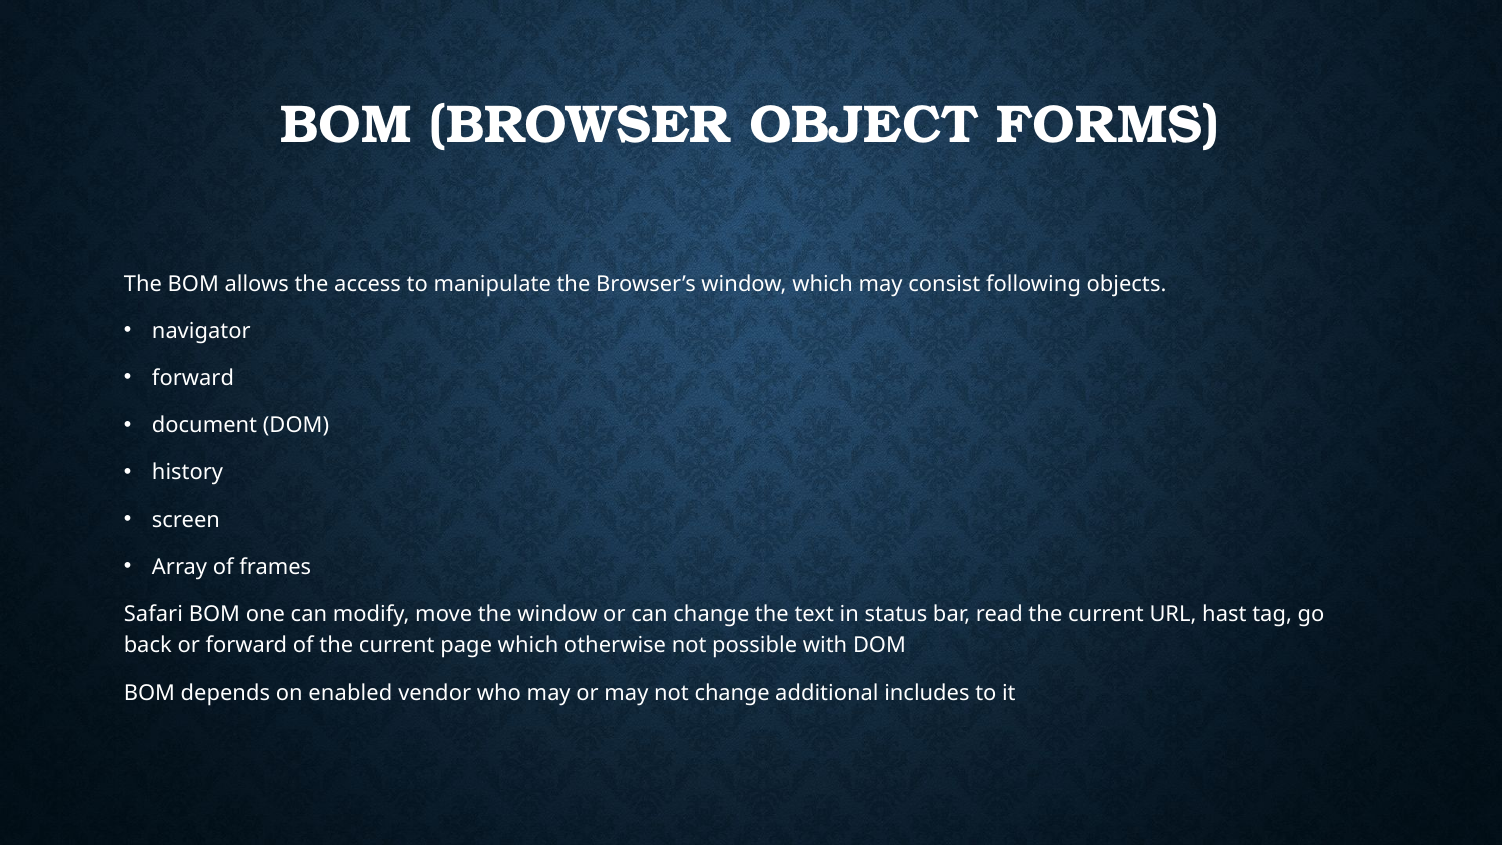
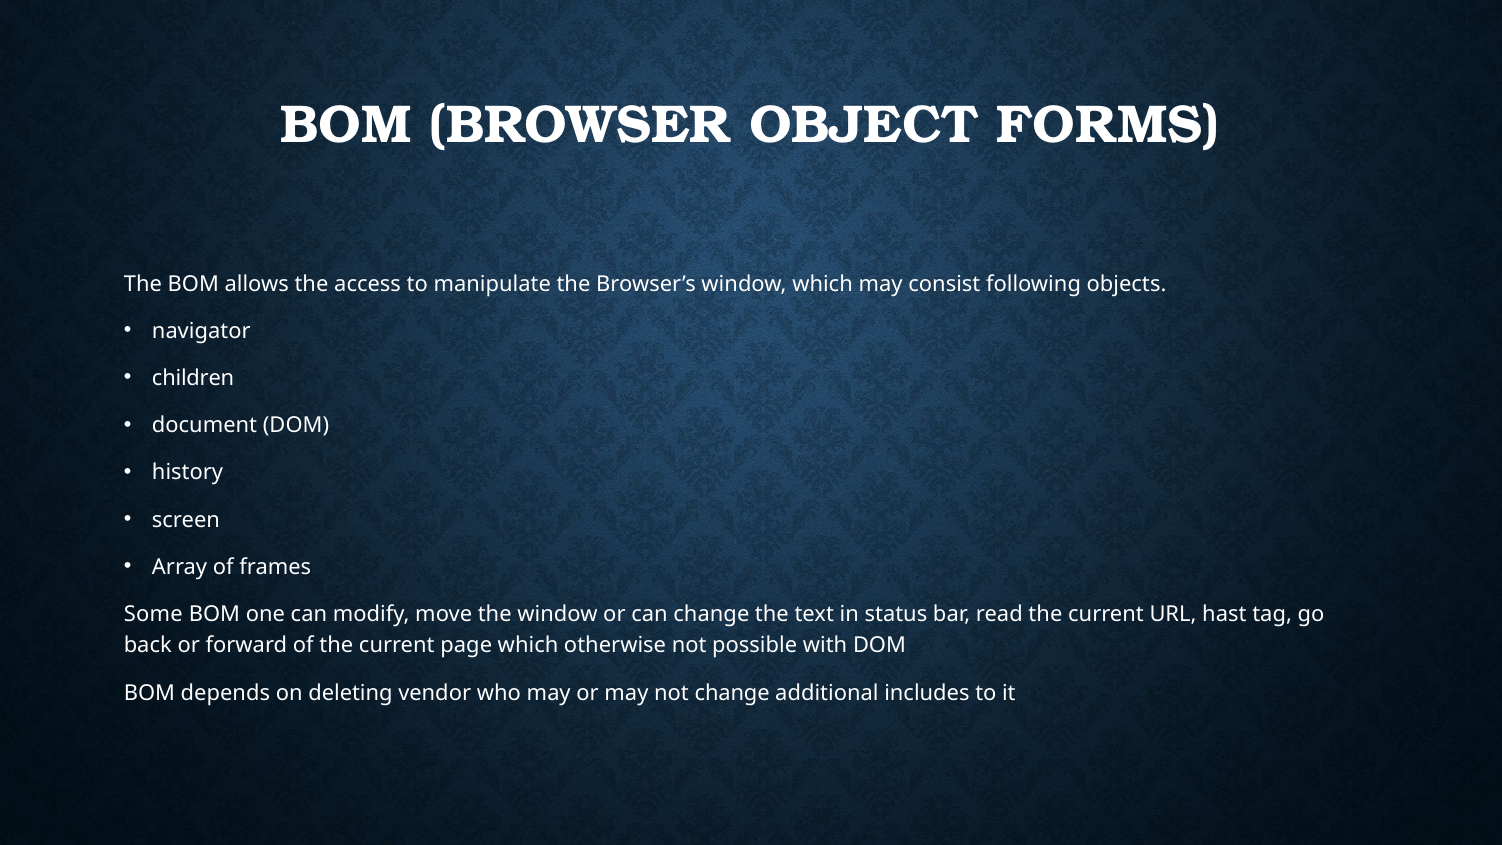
forward at (193, 378): forward -> children
Safari: Safari -> Some
enabled: enabled -> deleting
